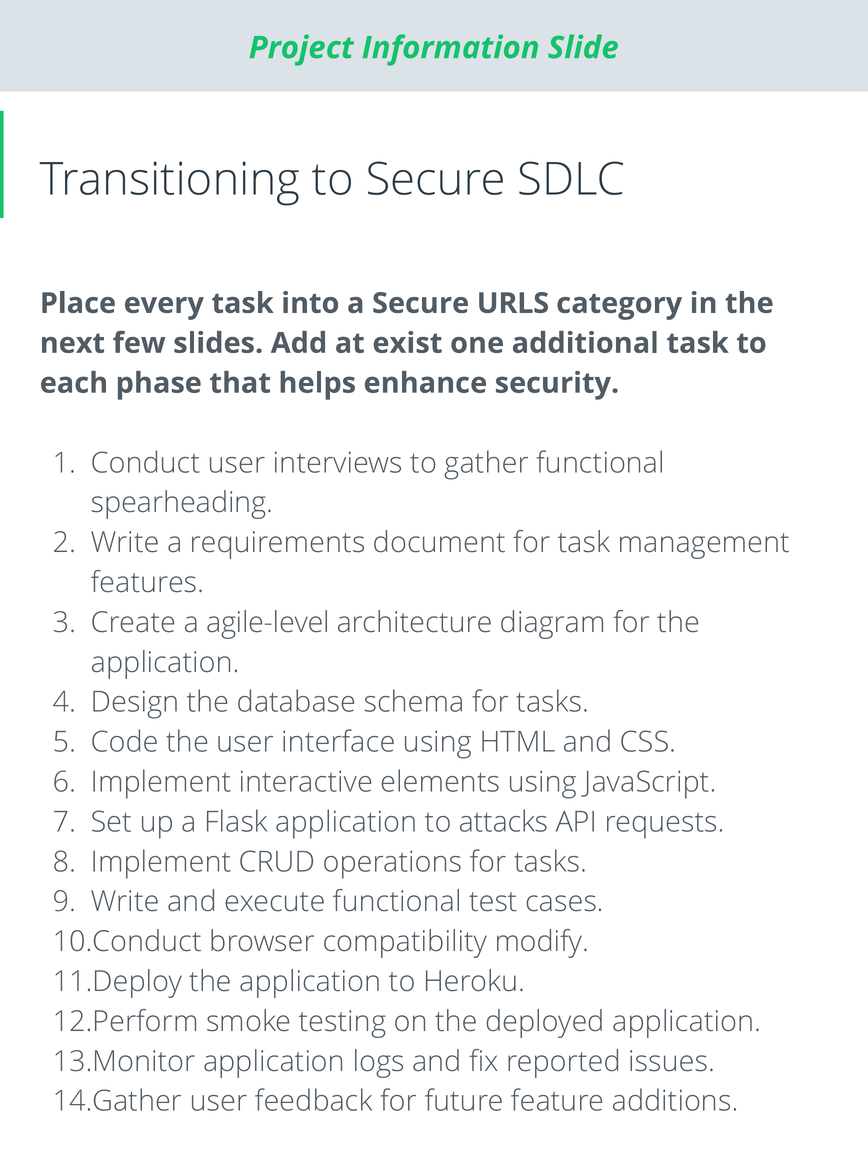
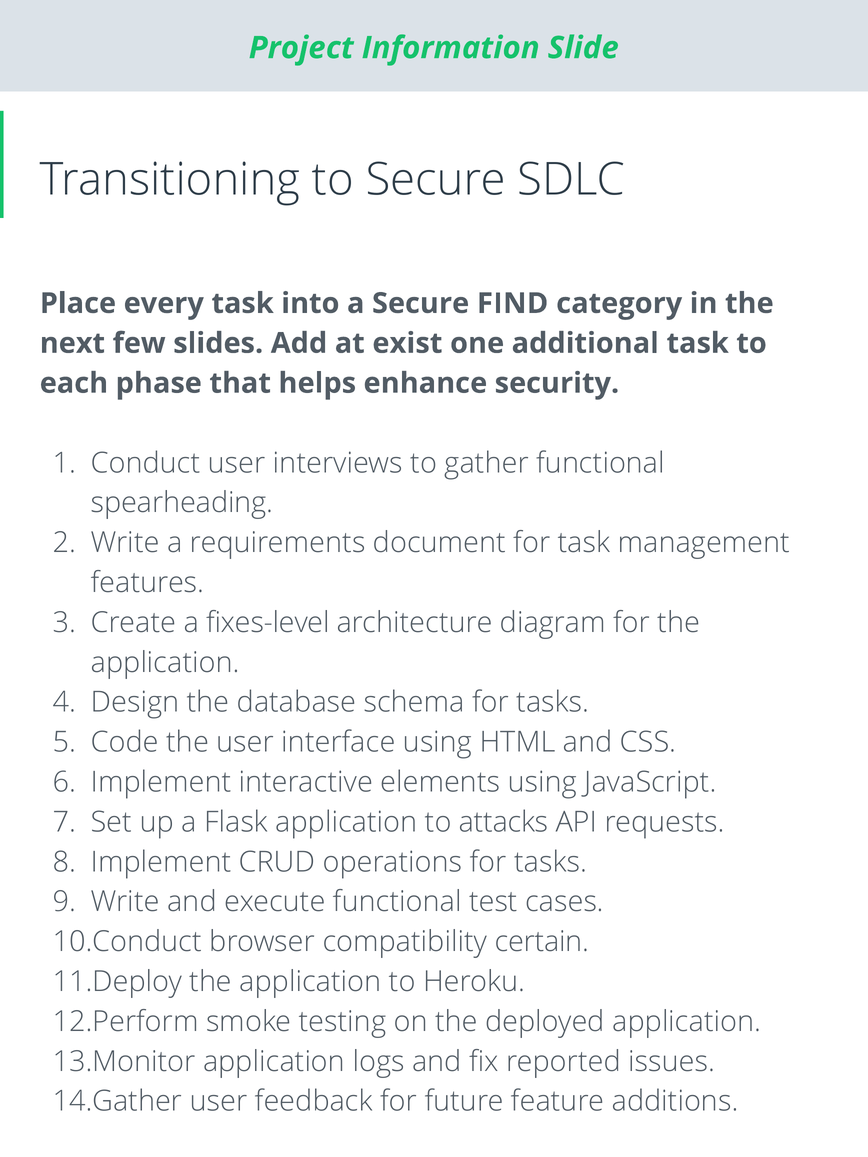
URLS: URLS -> FIND
agile-level: agile-level -> fixes-level
modify: modify -> certain
